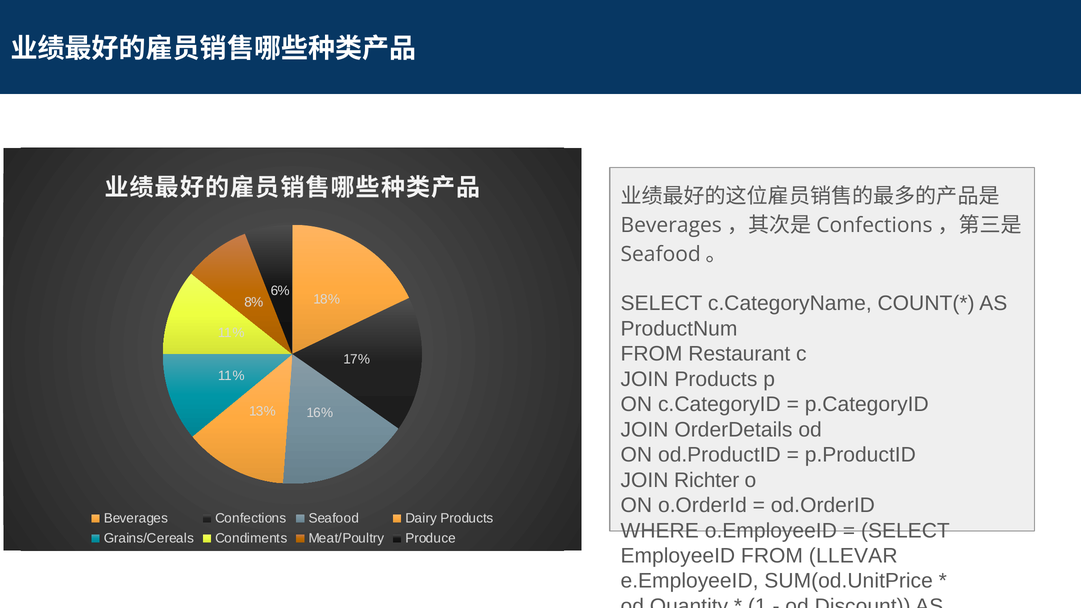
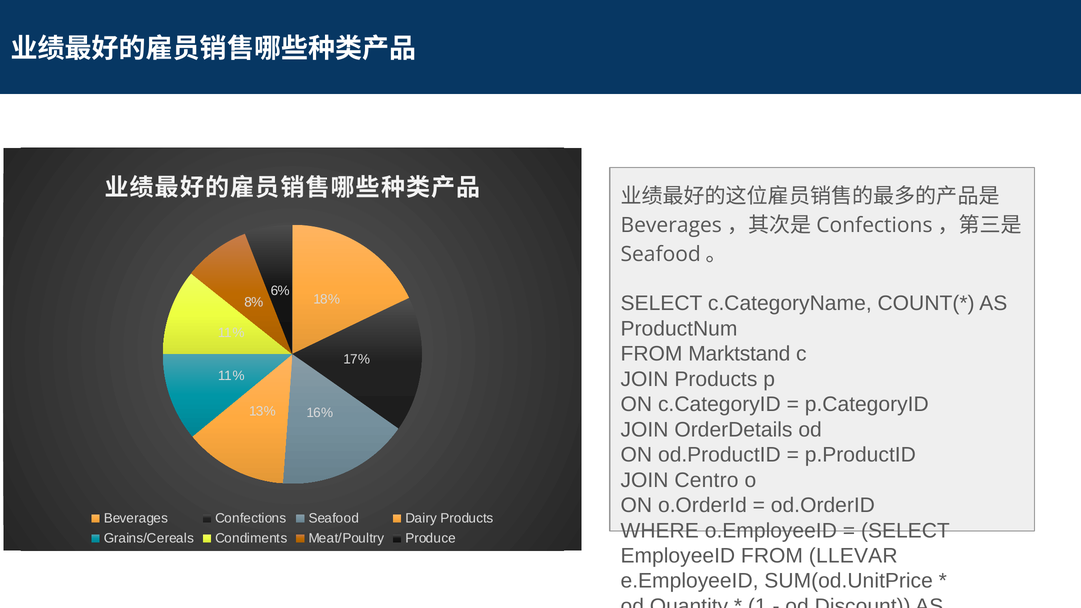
Restaurant: Restaurant -> Marktstand
Richter: Richter -> Centro
